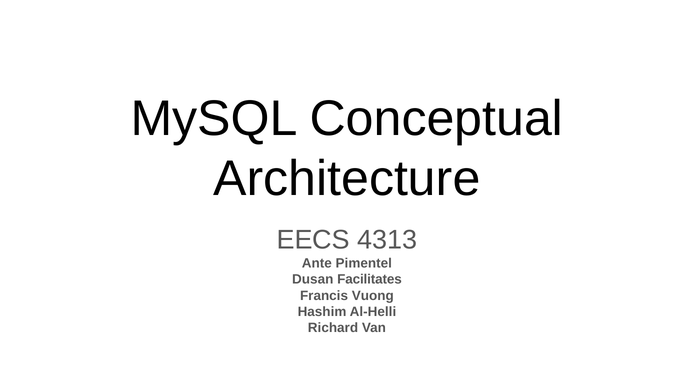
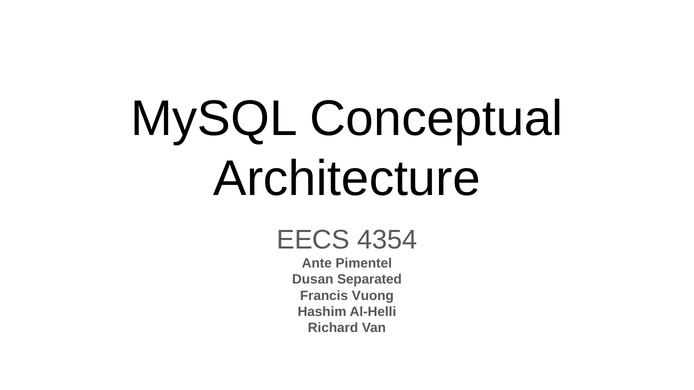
4313: 4313 -> 4354
Facilitates: Facilitates -> Separated
